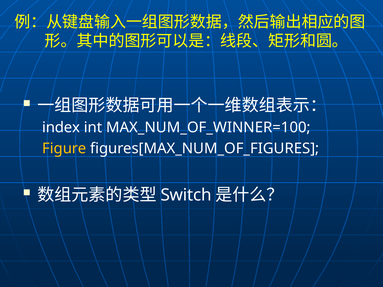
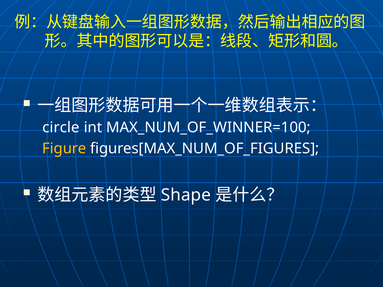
index: index -> circle
Switch: Switch -> Shape
